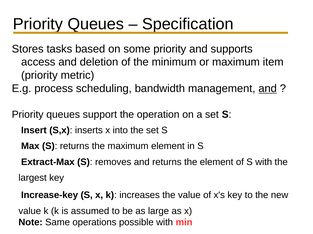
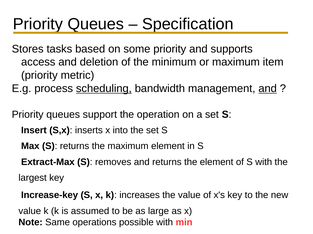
scheduling underline: none -> present
